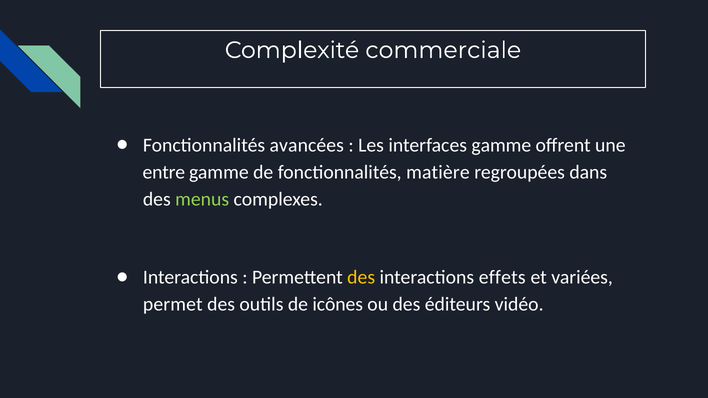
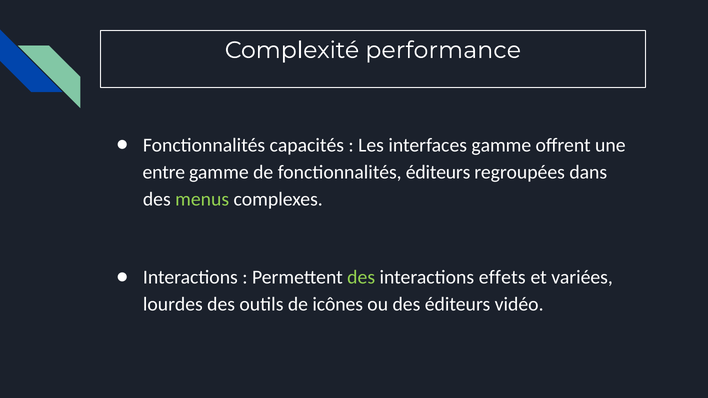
commerciale: commerciale -> performance
avancées: avancées -> capacités
fonctionnalités matière: matière -> éditeurs
des at (361, 277) colour: yellow -> light green
permet: permet -> lourdes
